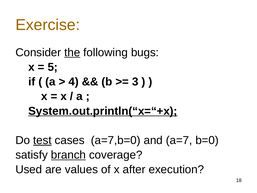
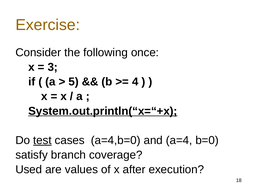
the underline: present -> none
bugs: bugs -> once
5: 5 -> 3
4: 4 -> 5
3: 3 -> 4
a=7,b=0: a=7,b=0 -> a=4,b=0
a=7: a=7 -> a=4
branch underline: present -> none
